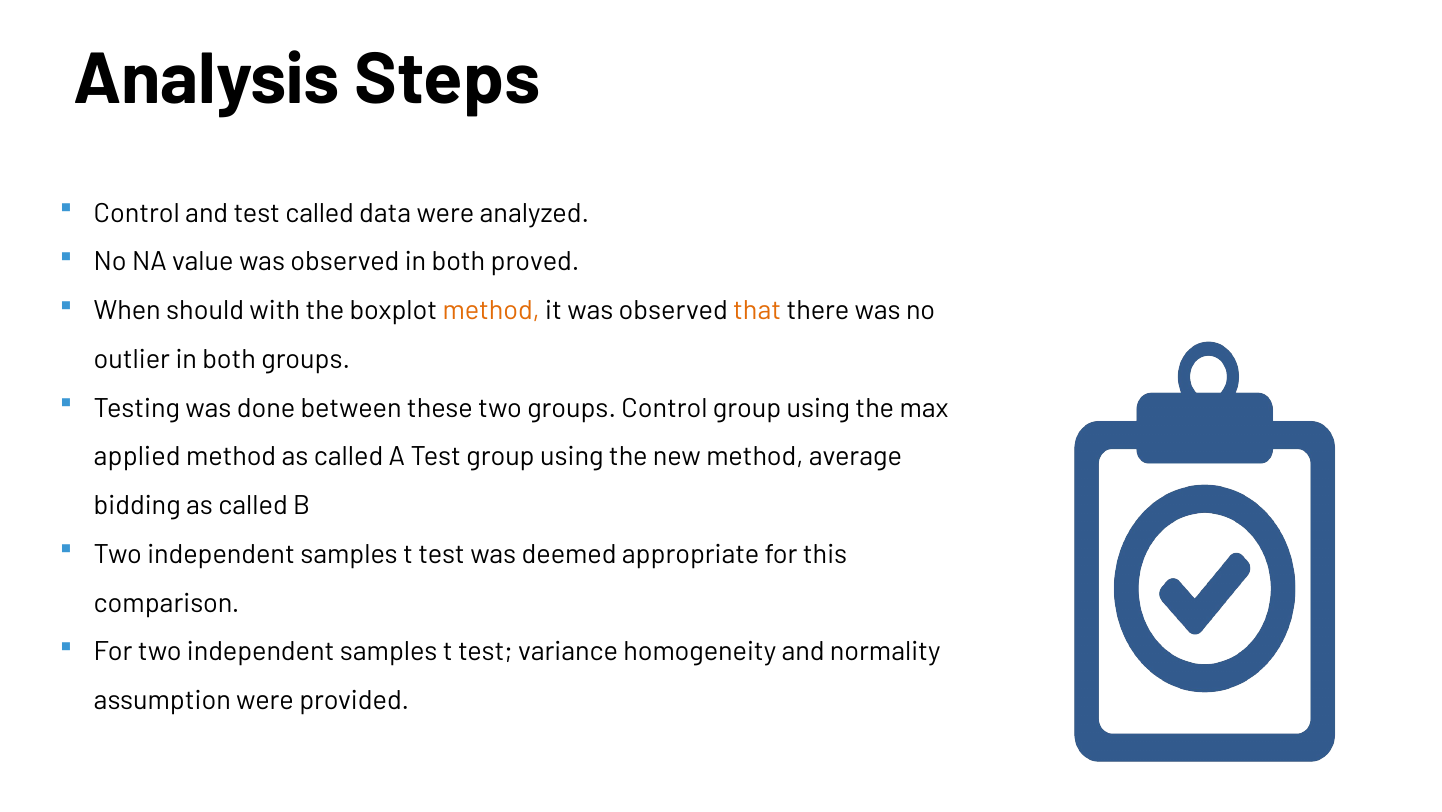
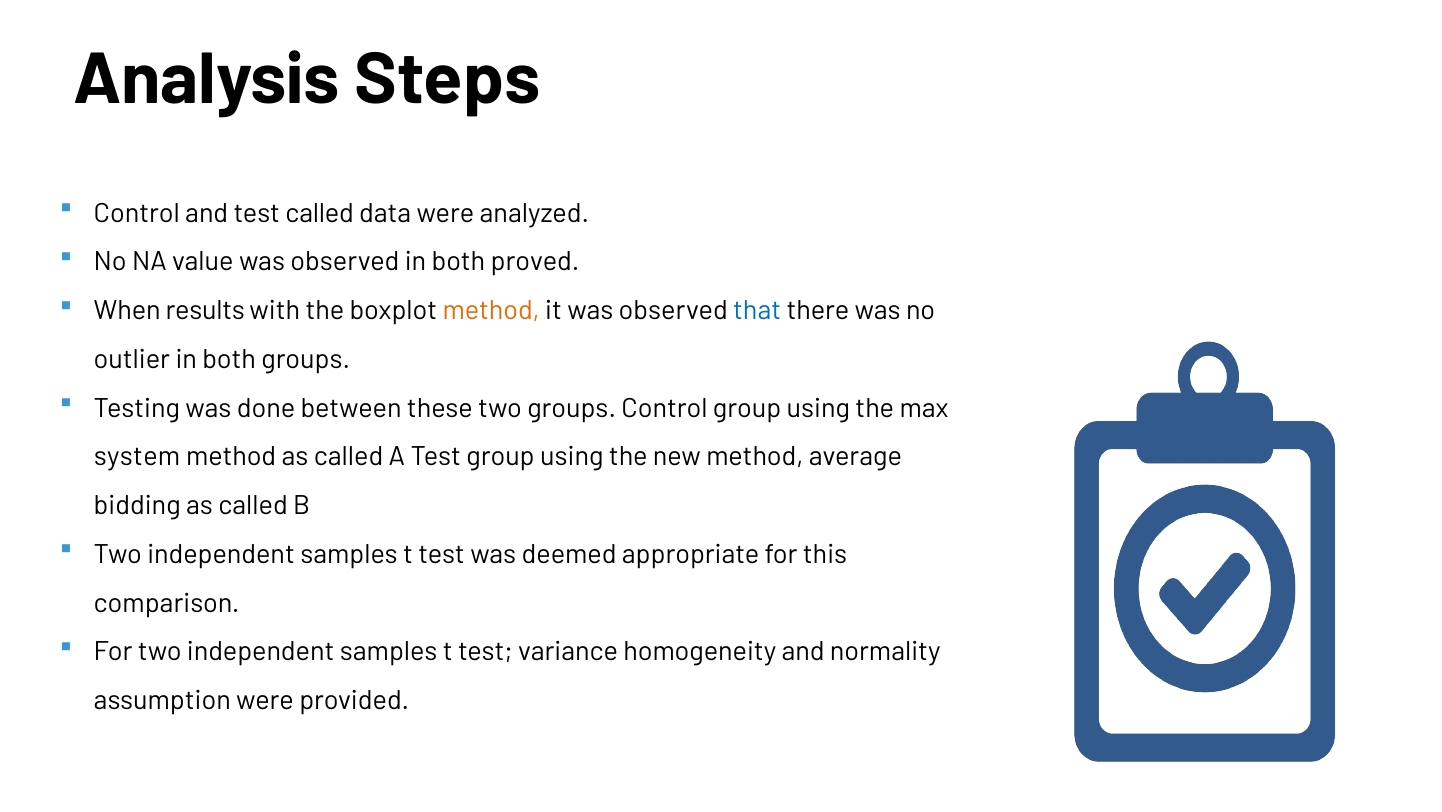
should: should -> results
that colour: orange -> blue
applied: applied -> system
